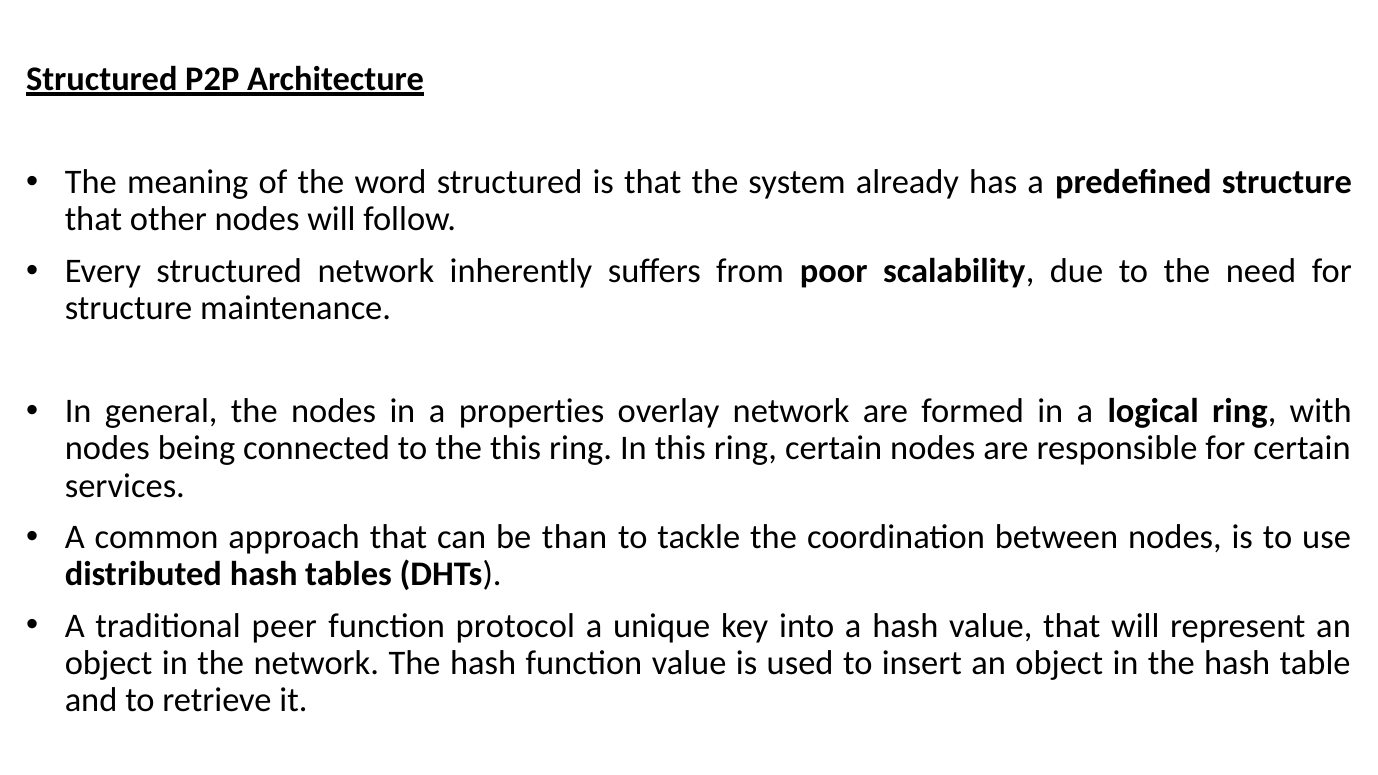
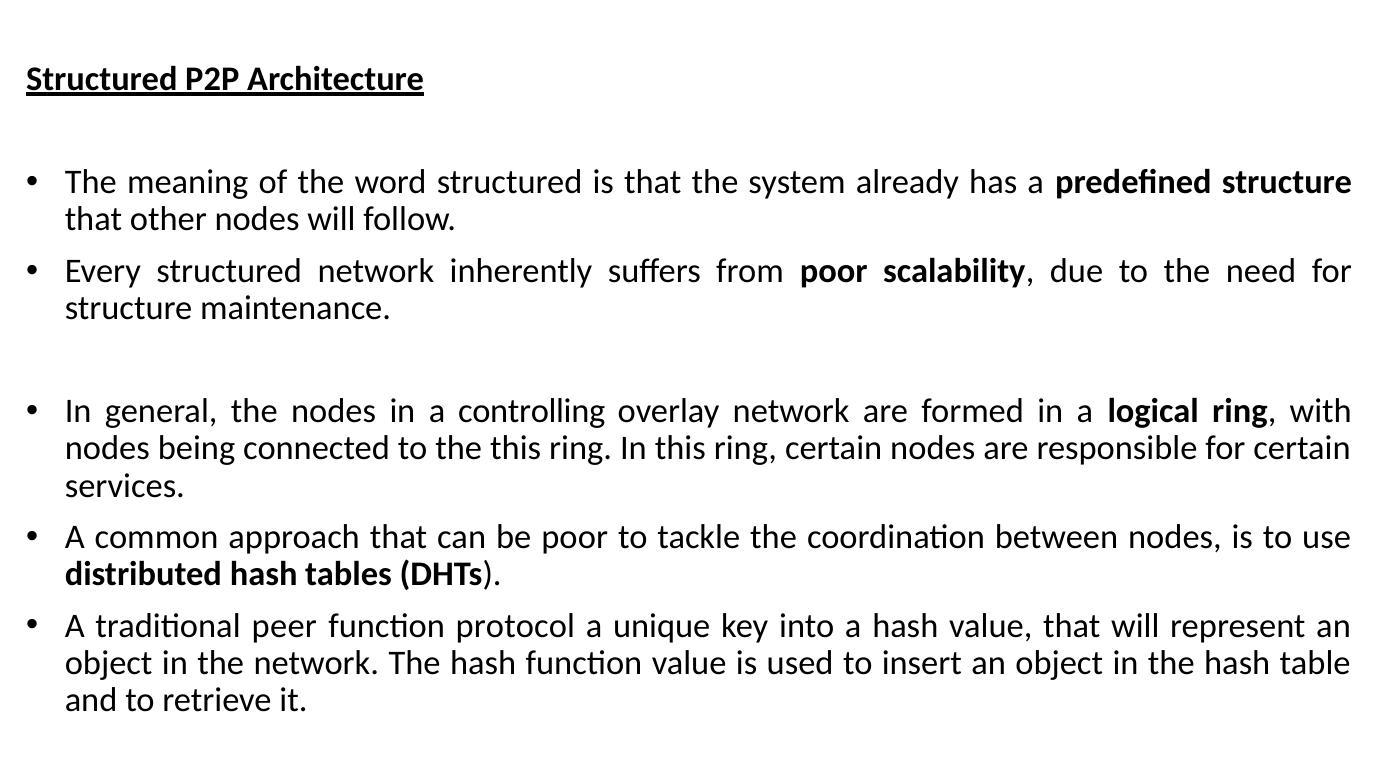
properties: properties -> controlling
be than: than -> poor
